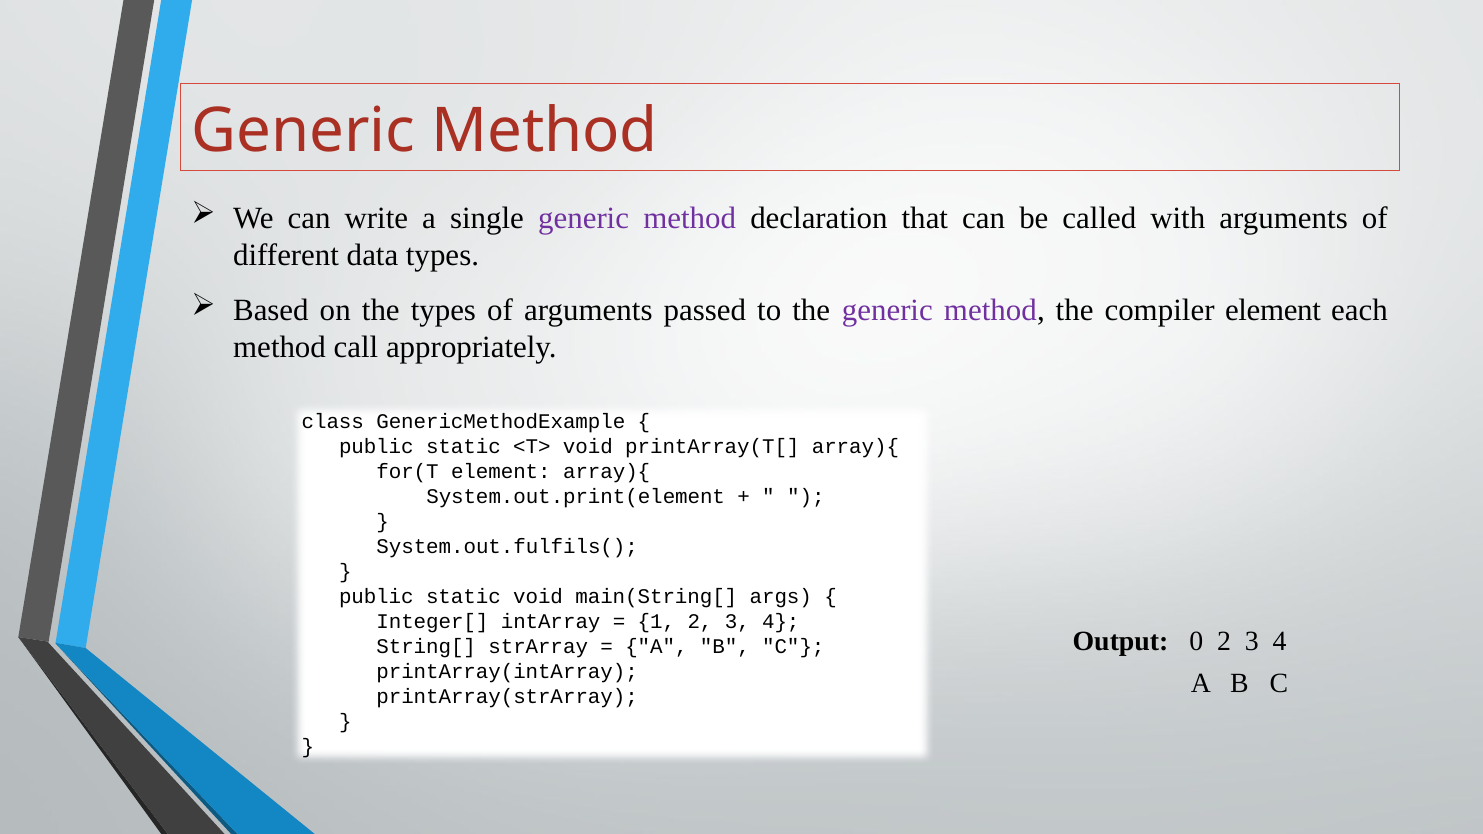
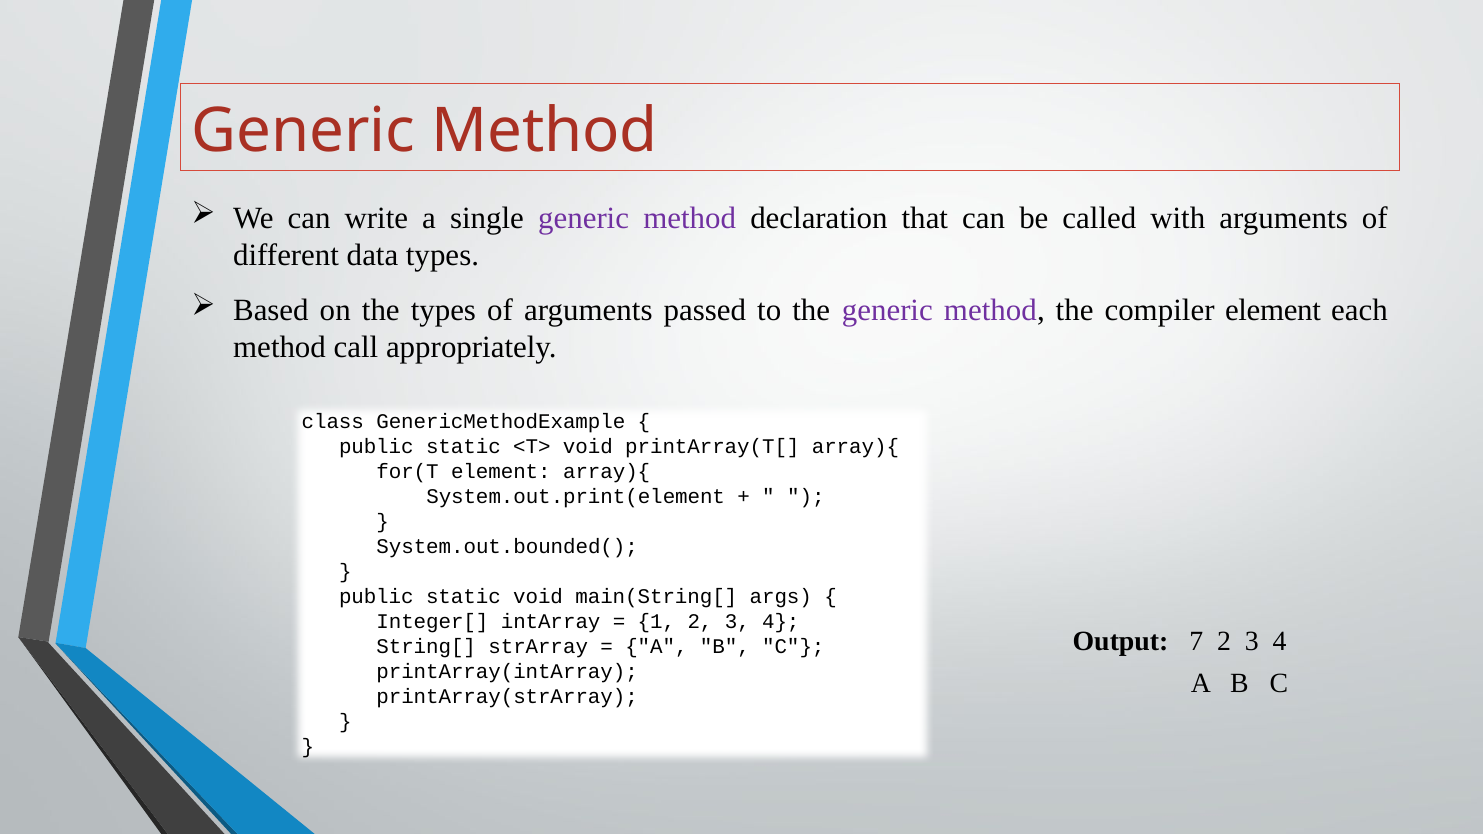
System.out.fulfils(: System.out.fulfils( -> System.out.bounded(
0: 0 -> 7
